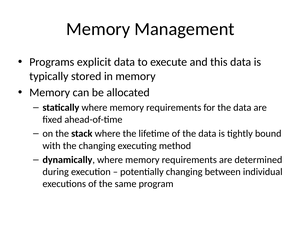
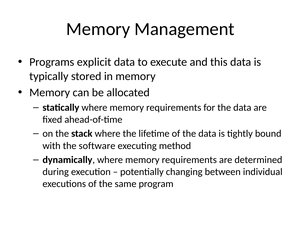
the changing: changing -> software
